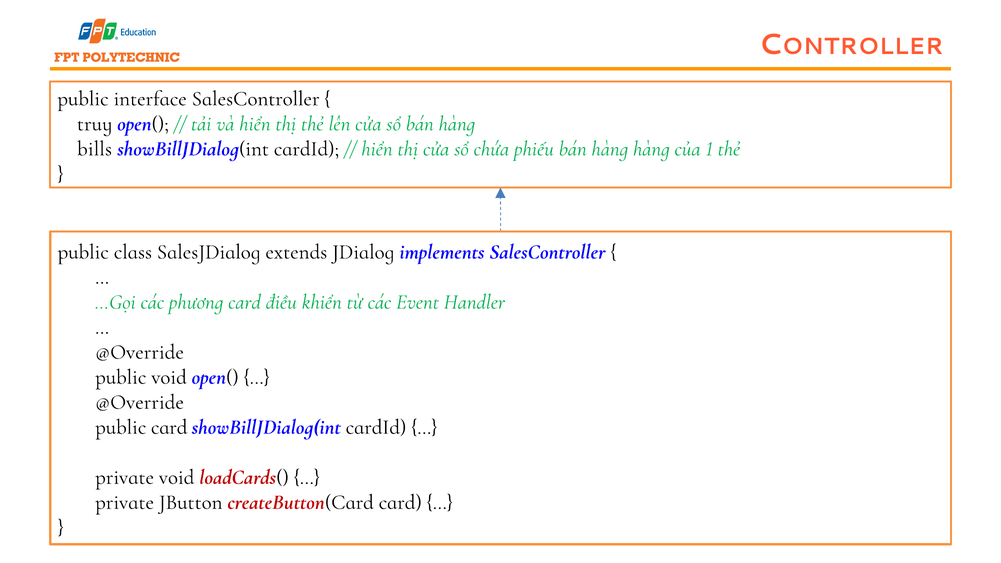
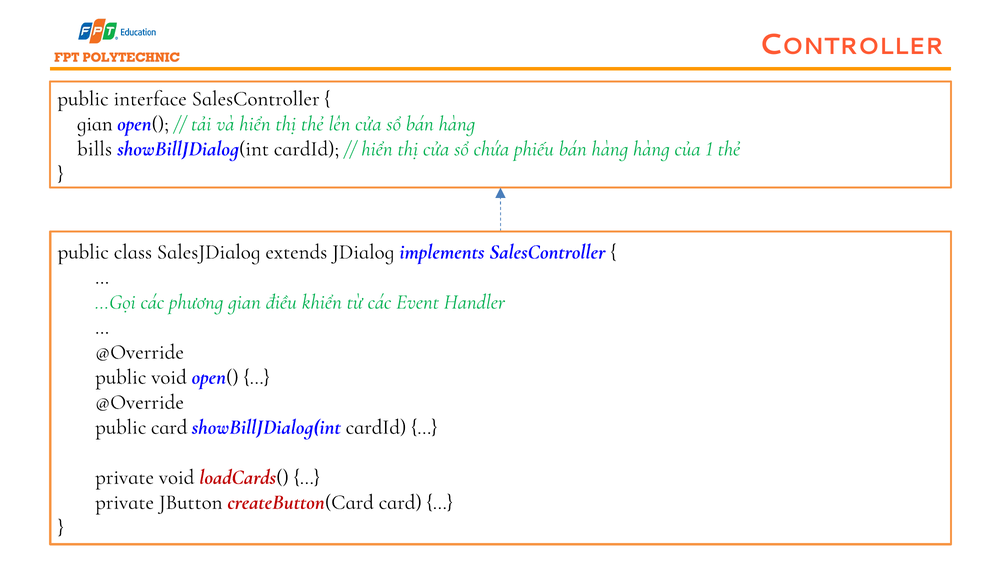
truy at (95, 123): truy -> gian
phương card: card -> gian
